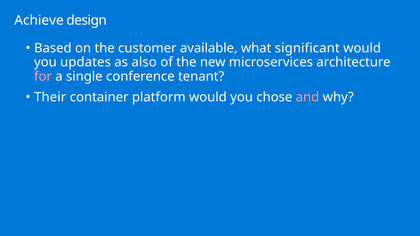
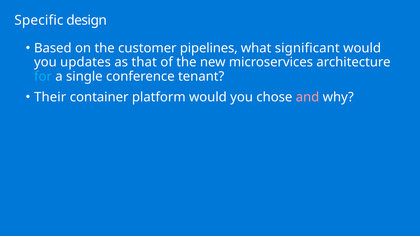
Achieve: Achieve -> Specific
available: available -> pipelines
also: also -> that
for colour: pink -> light blue
